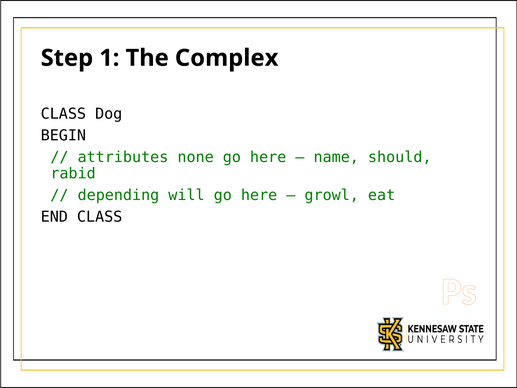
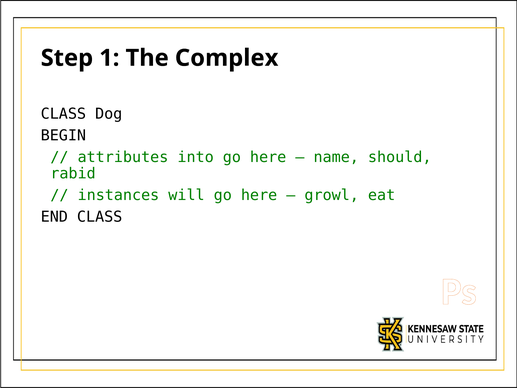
none: none -> into
depending: depending -> instances
